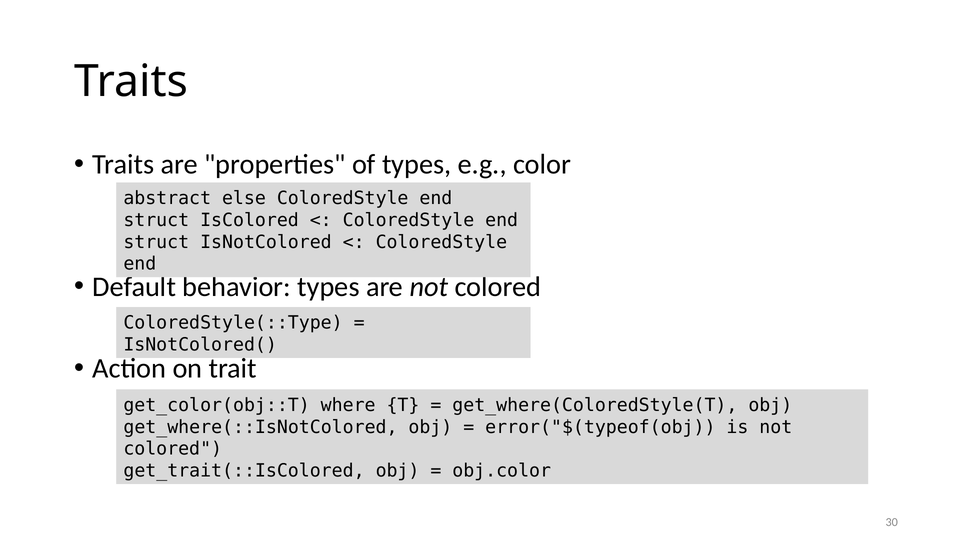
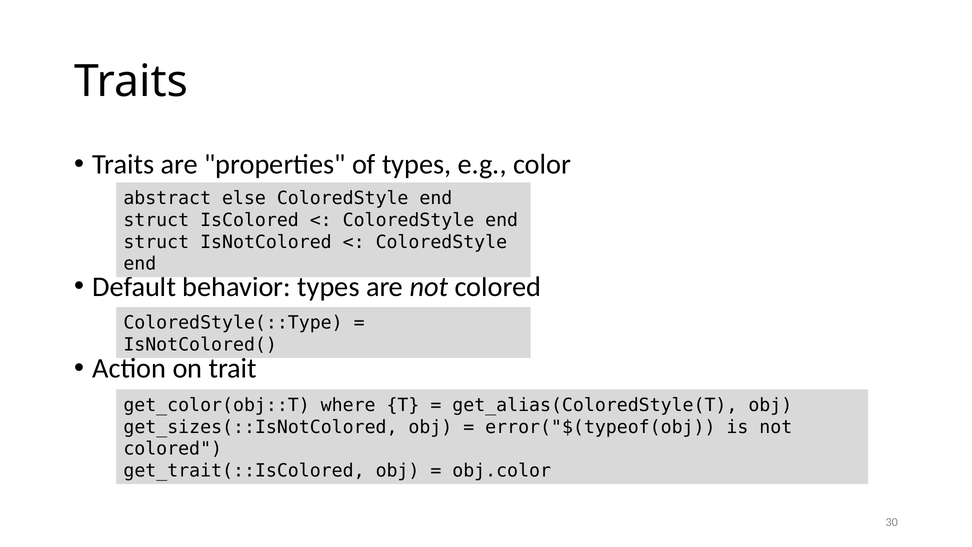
get_where(ColoredStyle(T: get_where(ColoredStyle(T -> get_alias(ColoredStyle(T
get_where(::IsNotColored: get_where(::IsNotColored -> get_sizes(::IsNotColored
